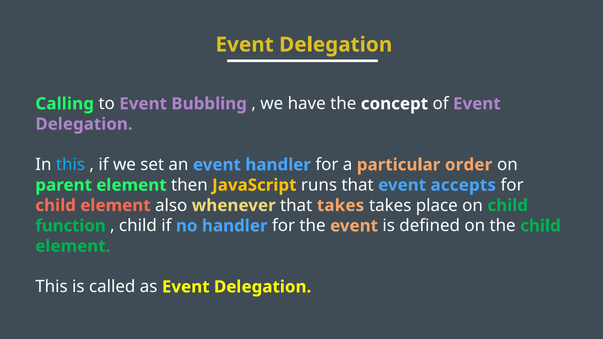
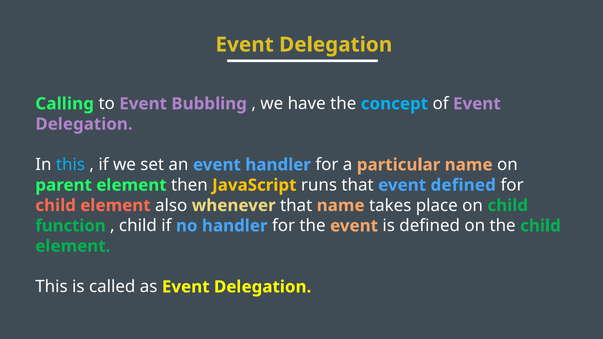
concept colour: white -> light blue
particular order: order -> name
event accepts: accepts -> defined
that takes: takes -> name
